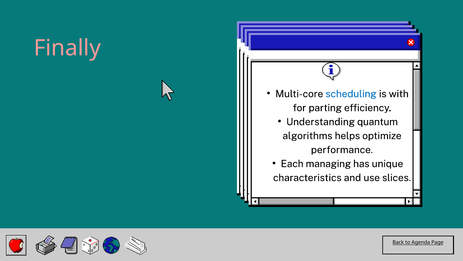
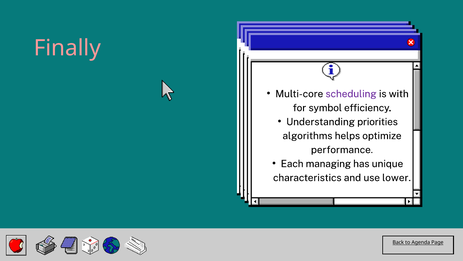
scheduling colour: blue -> purple
parting: parting -> symbol
quantum: quantum -> priorities
slices: slices -> lower
